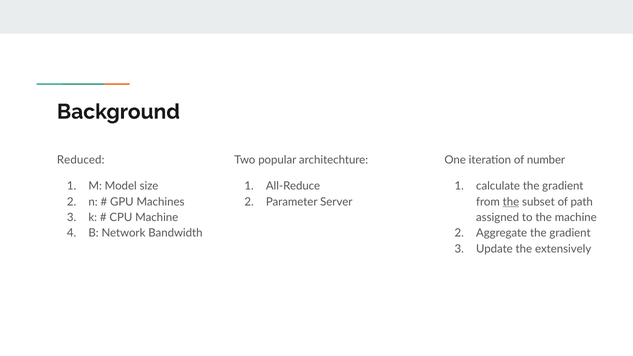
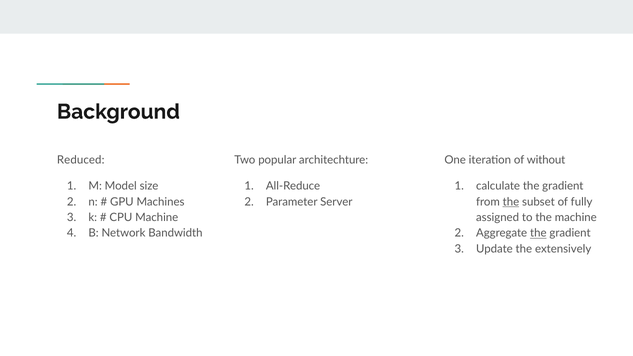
number: number -> without
path: path -> fully
the at (538, 233) underline: none -> present
